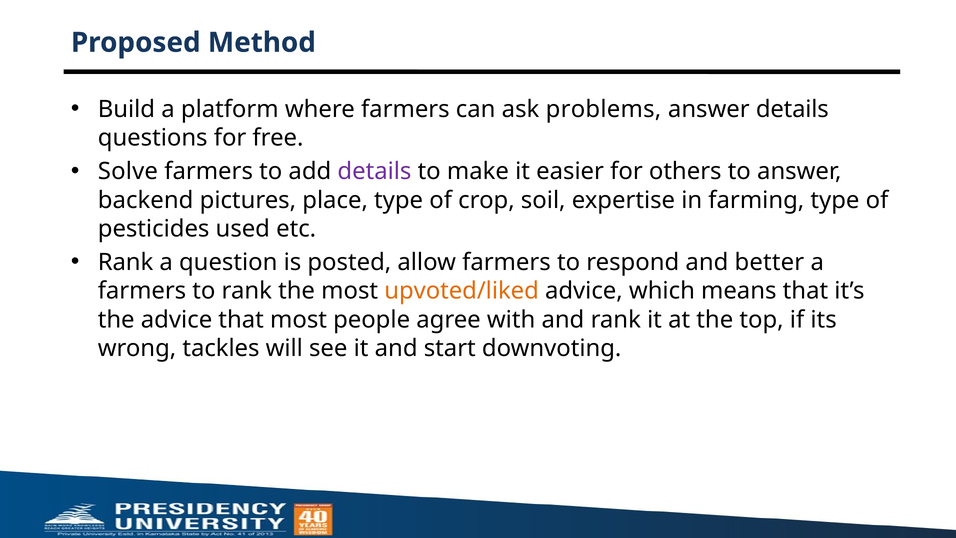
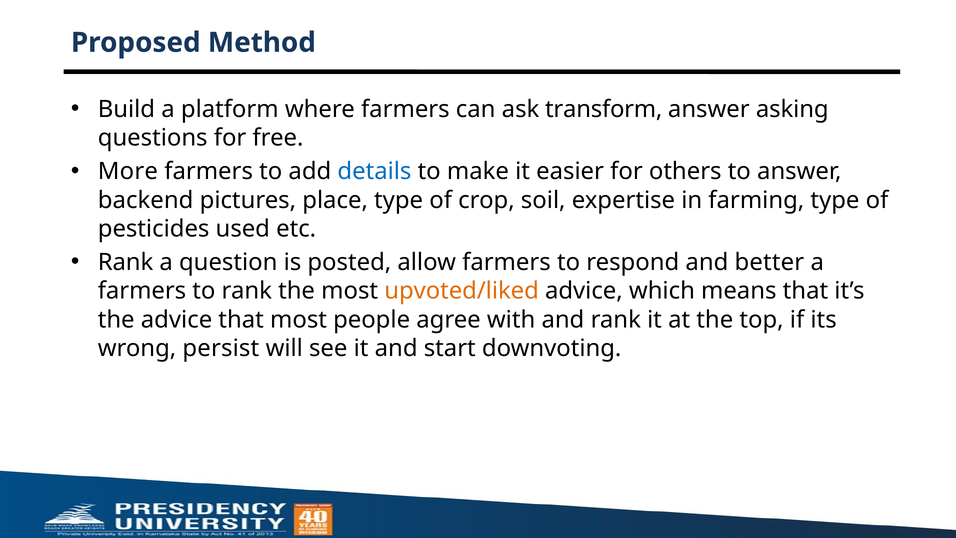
problems: problems -> transform
answer details: details -> asking
Solve: Solve -> More
details at (374, 171) colour: purple -> blue
tackles: tackles -> persist
